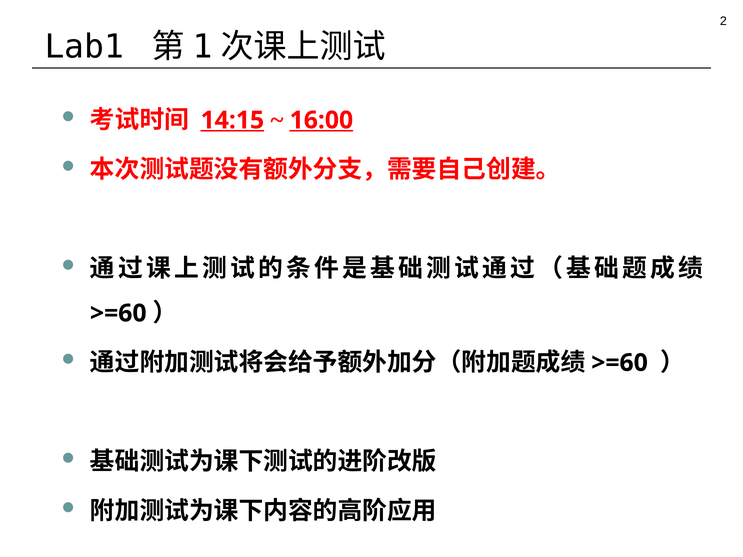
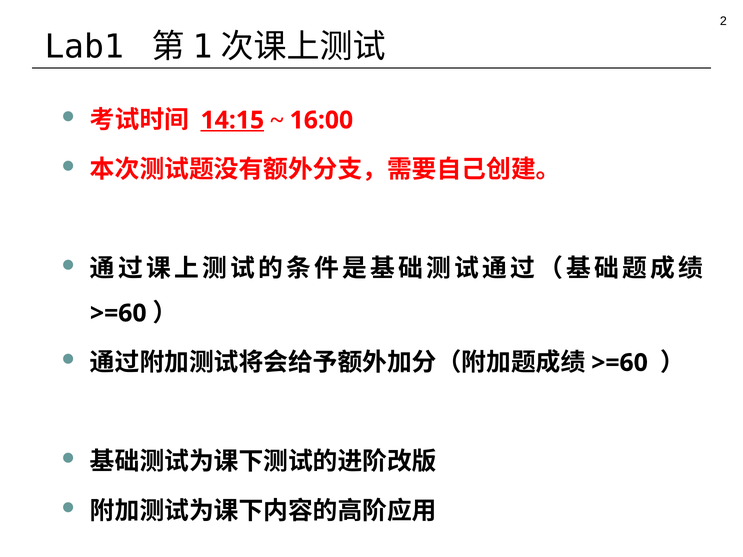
16:00 underline: present -> none
